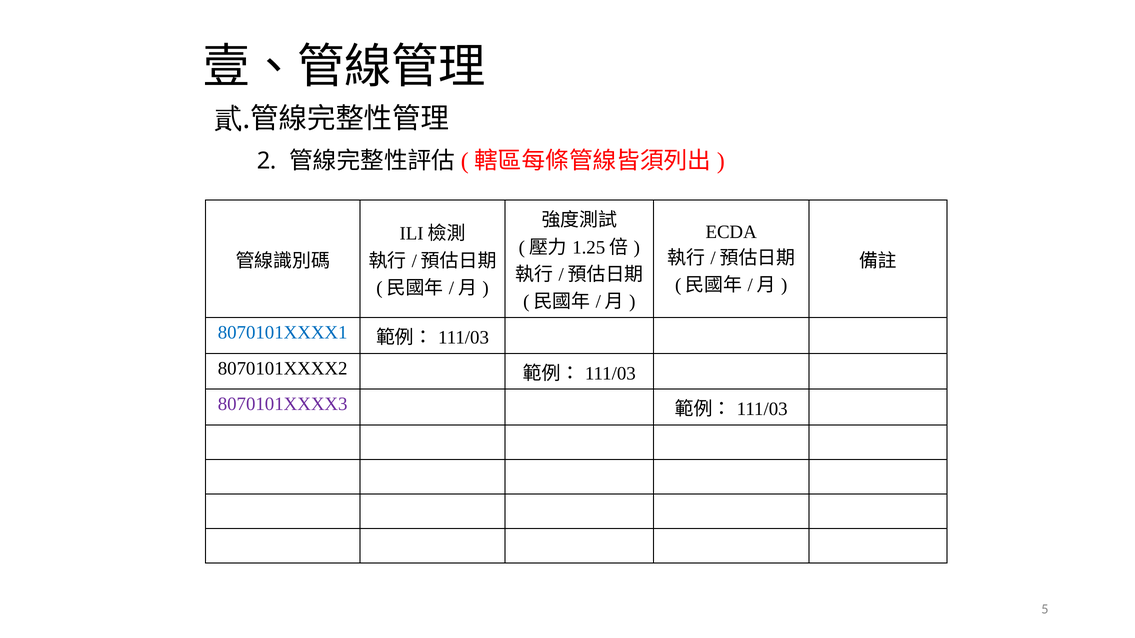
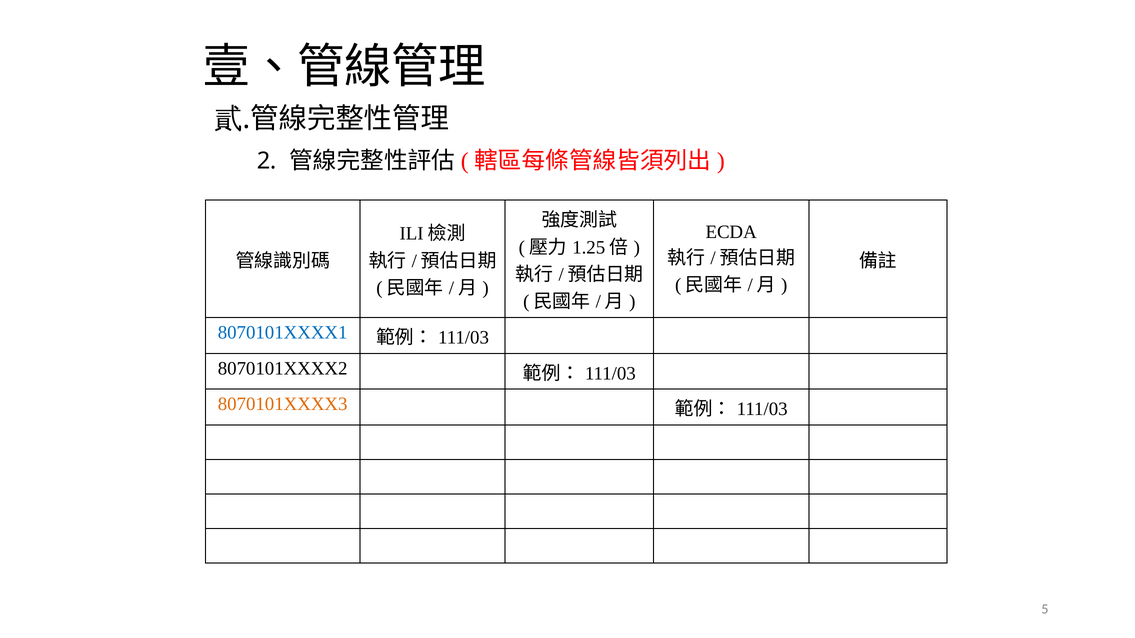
8070101XXXX3 colour: purple -> orange
